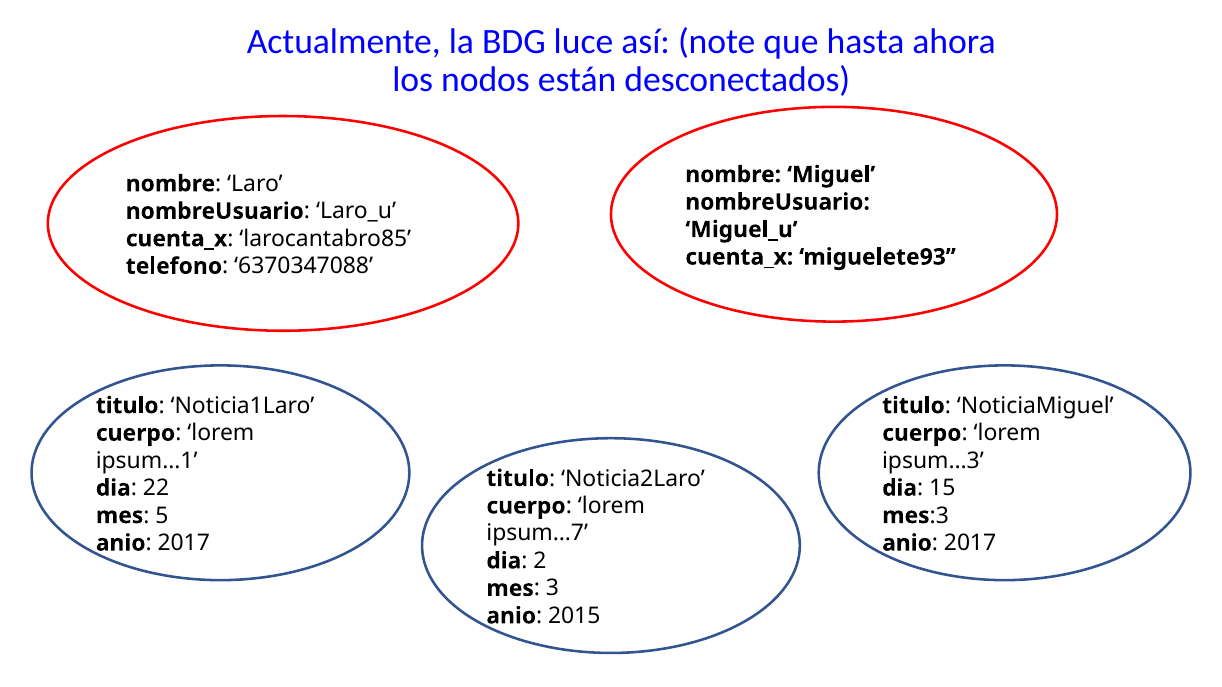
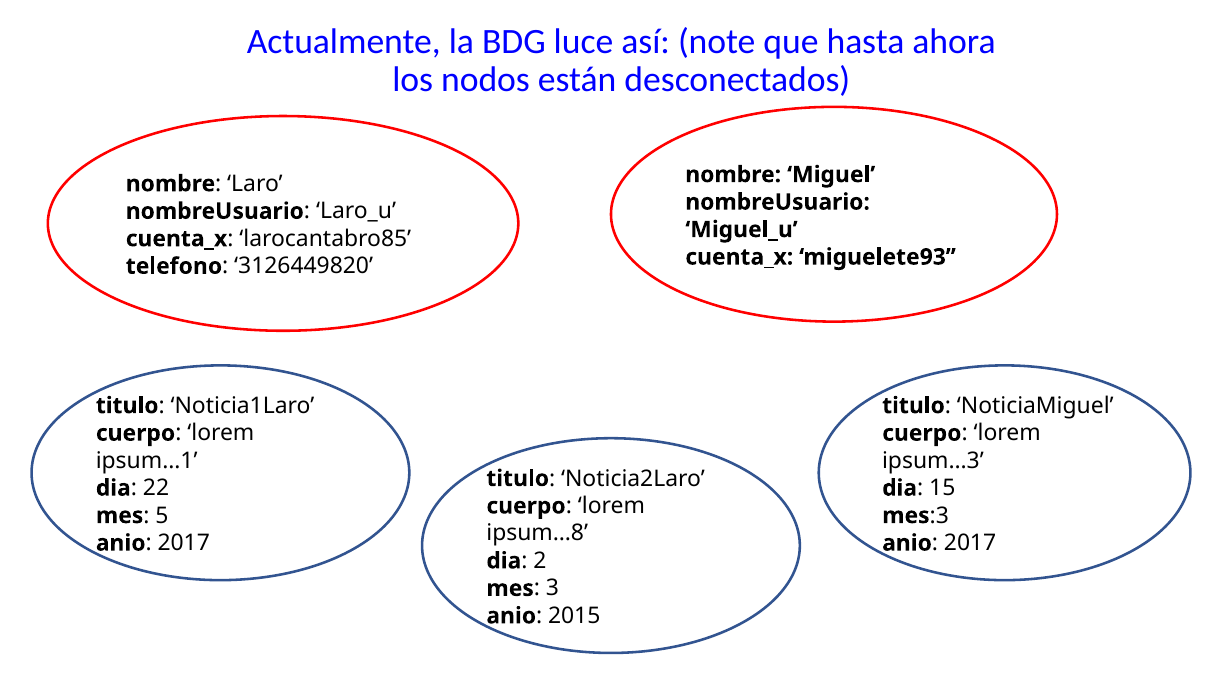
6370347088: 6370347088 -> 3126449820
ipsum…7: ipsum…7 -> ipsum…8
